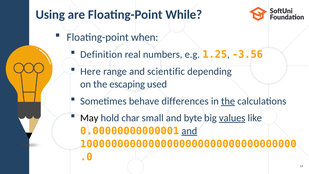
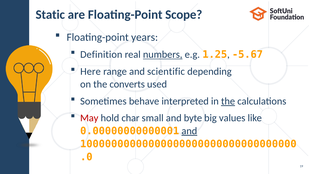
Using: Using -> Static
While: While -> Scope
when: when -> years
numbers underline: none -> present
-3.56: -3.56 -> -5.67
escaping: escaping -> converts
differences: differences -> interpreted
May colour: black -> red
values underline: present -> none
